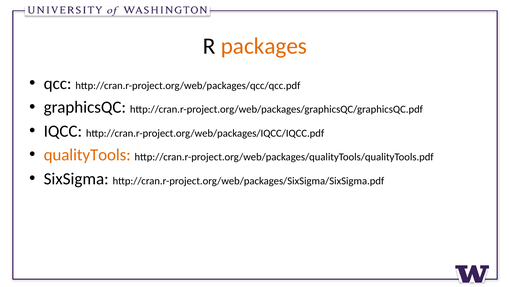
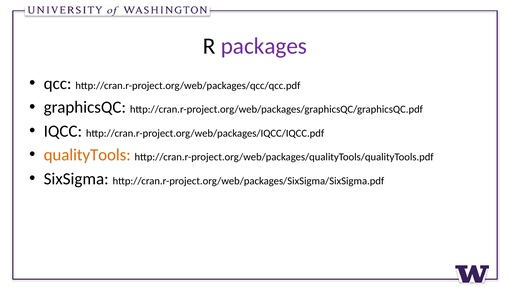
packages colour: orange -> purple
